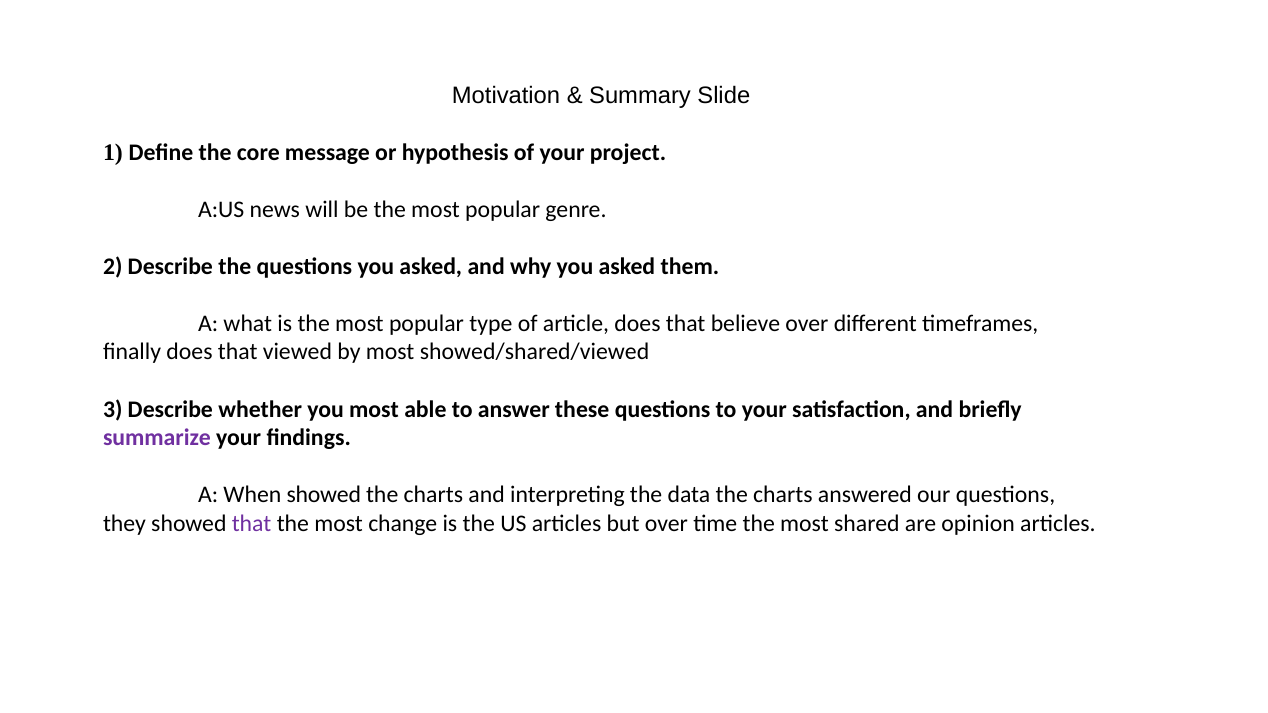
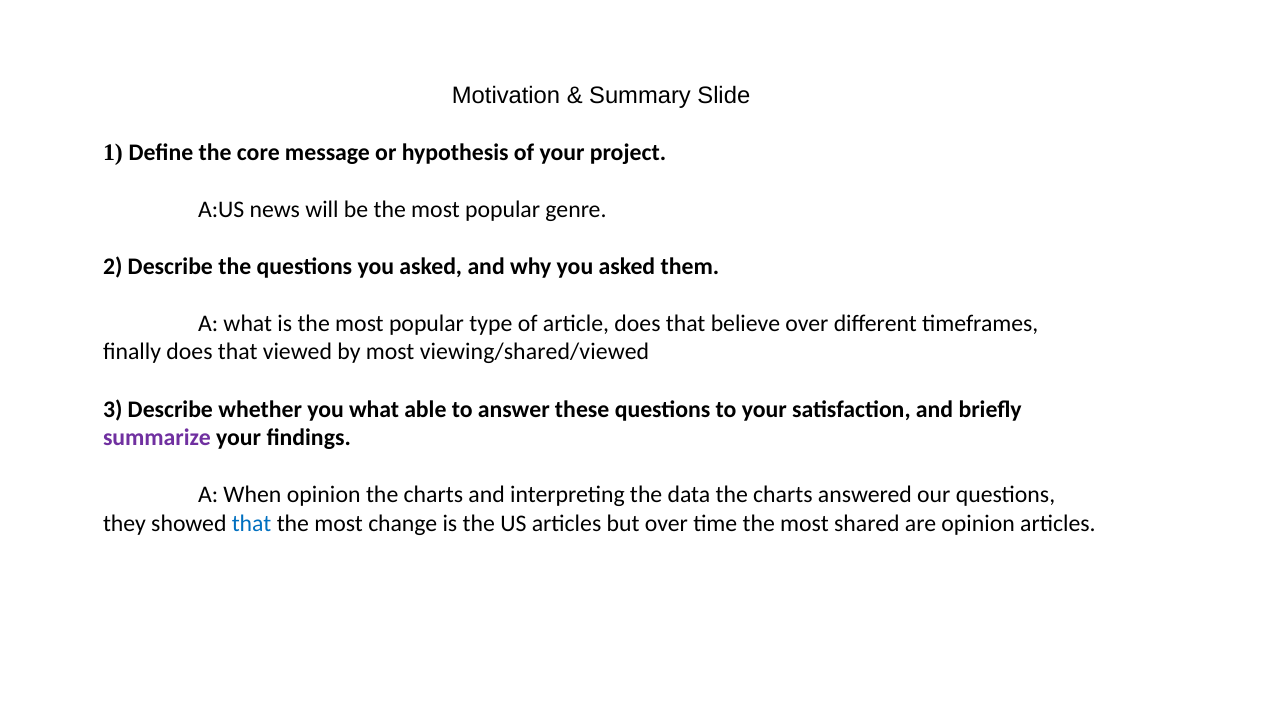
showed/shared/viewed: showed/shared/viewed -> viewing/shared/viewed
you most: most -> what
When showed: showed -> opinion
that at (252, 523) colour: purple -> blue
